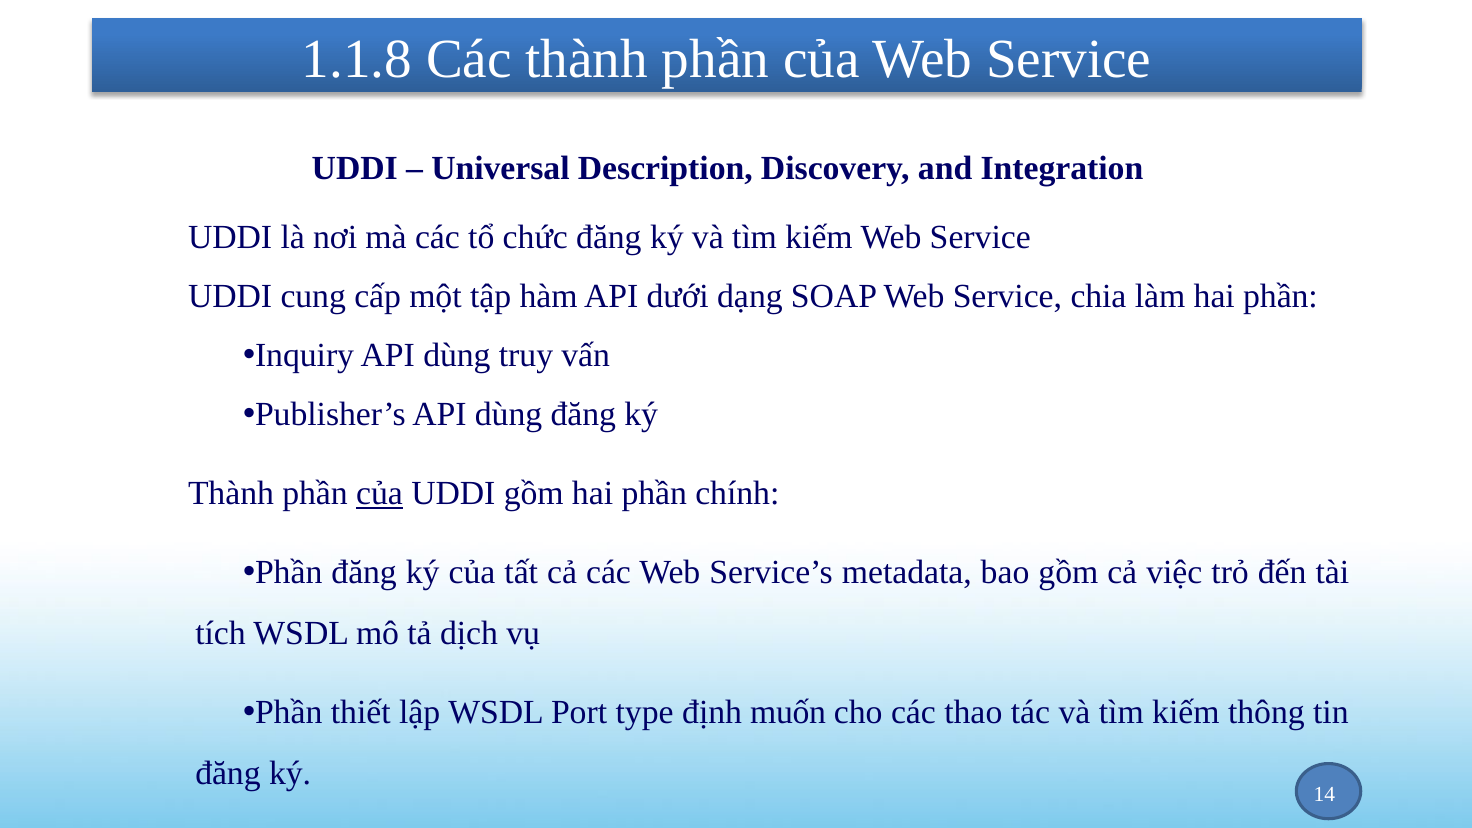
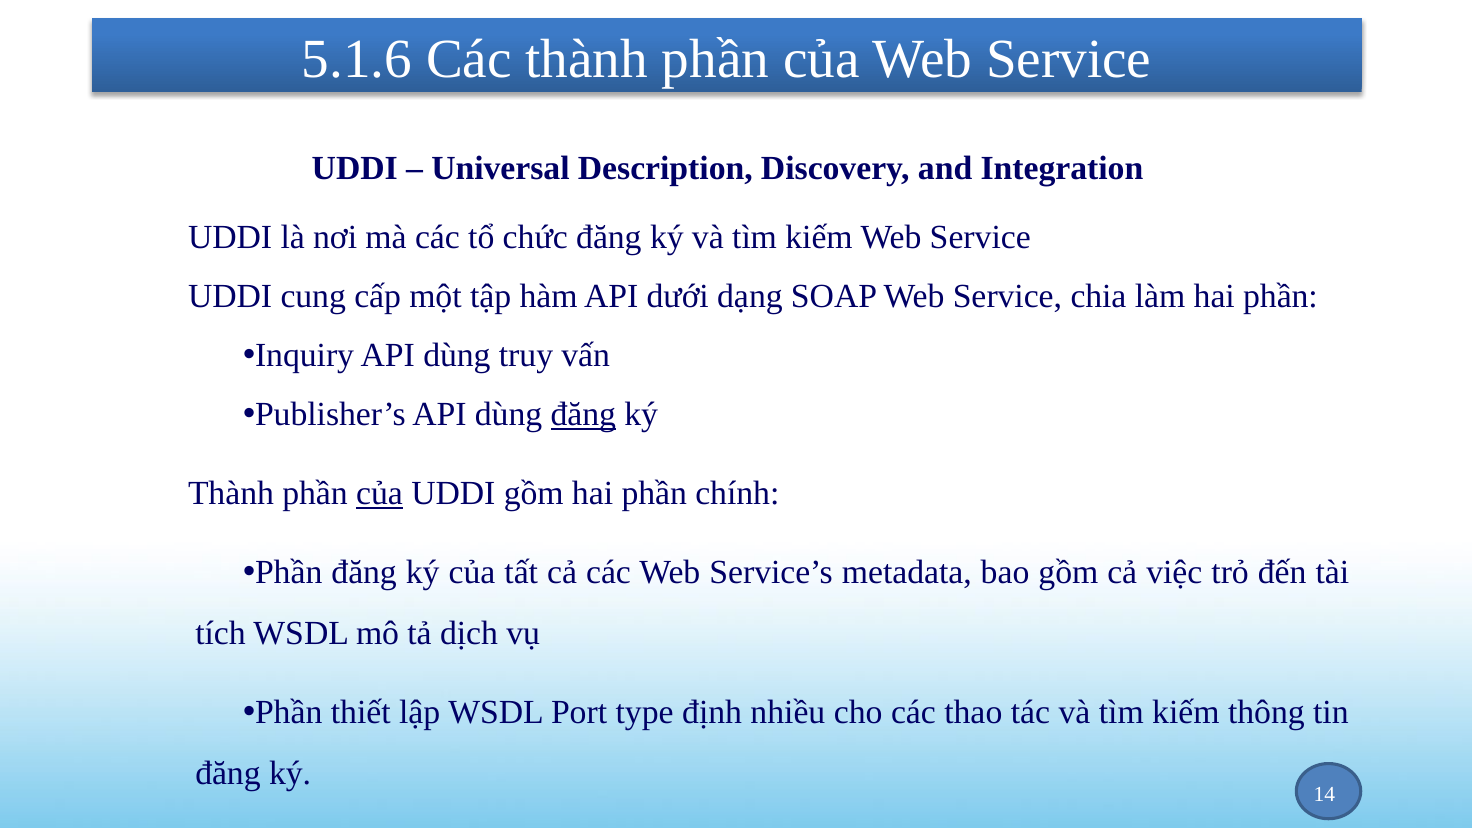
1.1.8: 1.1.8 -> 5.1.6
đăng at (583, 415) underline: none -> present
muốn: muốn -> nhiều
